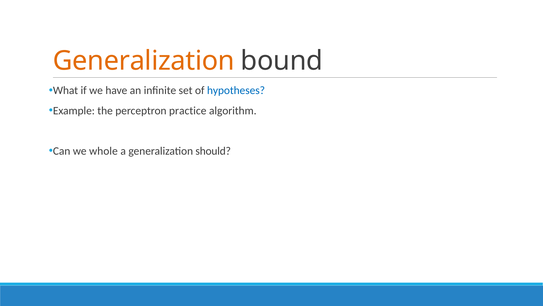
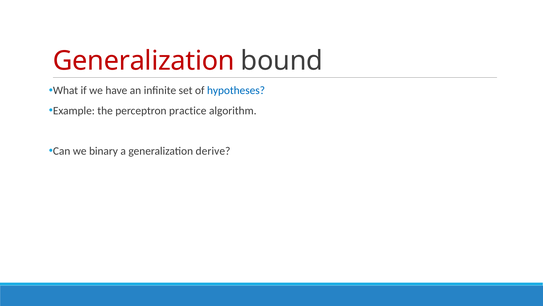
Generalization at (144, 61) colour: orange -> red
whole: whole -> binary
should: should -> derive
